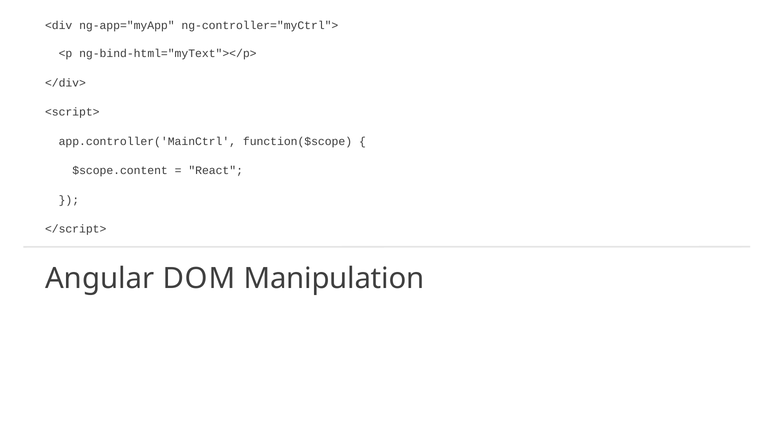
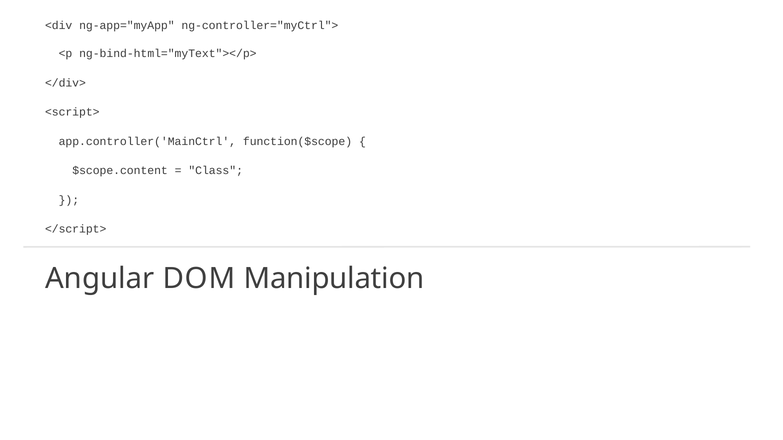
React: React -> Class
